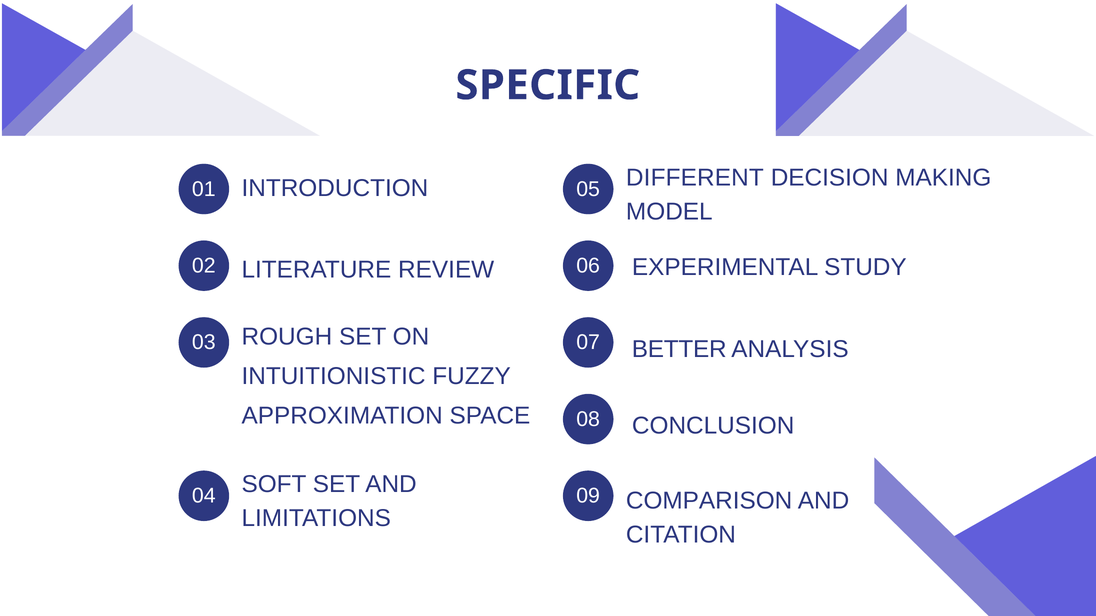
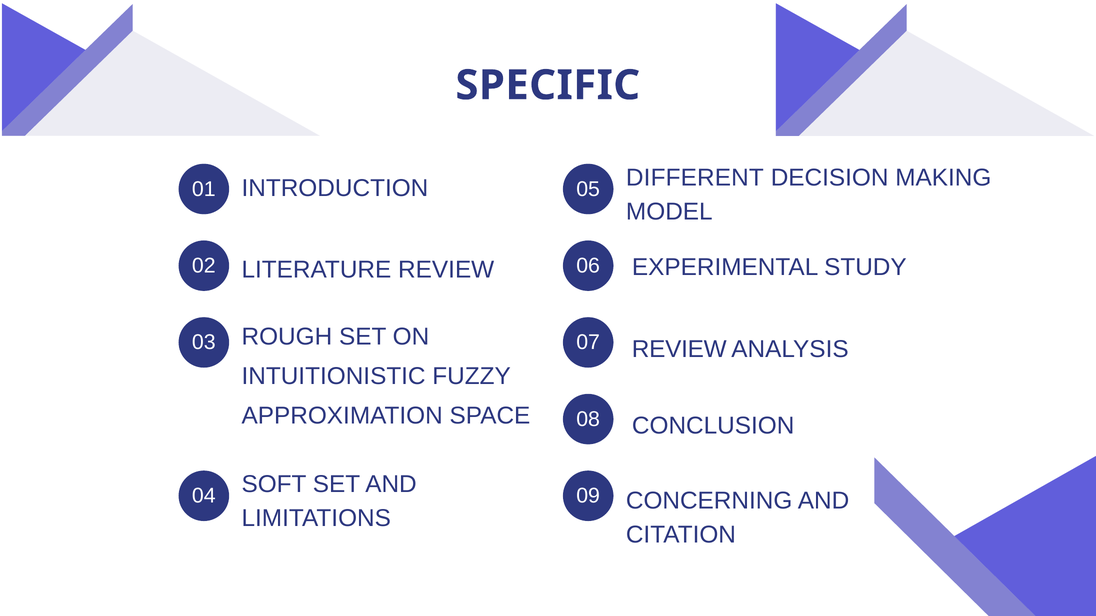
07 BETTER: BETTER -> REVIEW
COMPARISON: COMPARISON -> CONCERNING
